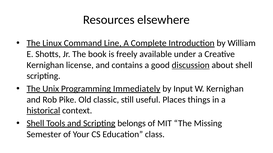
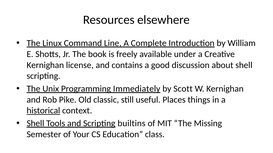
discussion underline: present -> none
Input: Input -> Scott
belongs: belongs -> builtins
